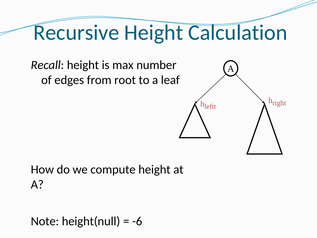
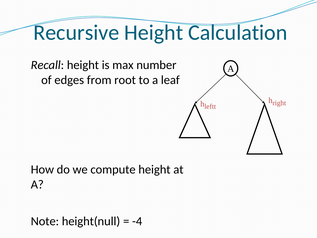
-6: -6 -> -4
